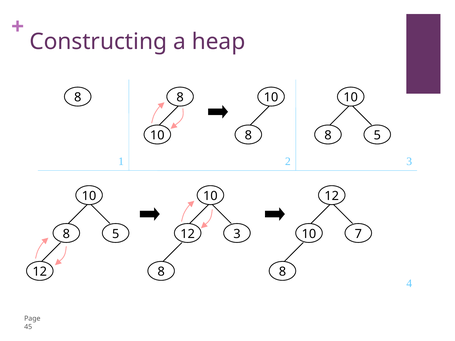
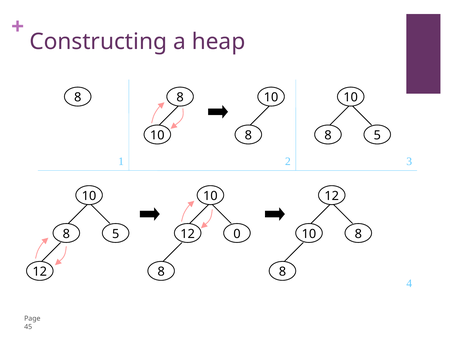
12 3: 3 -> 0
7 at (358, 234): 7 -> 8
